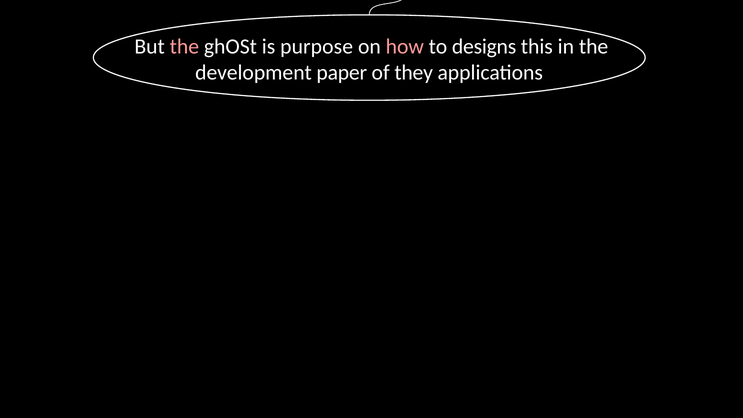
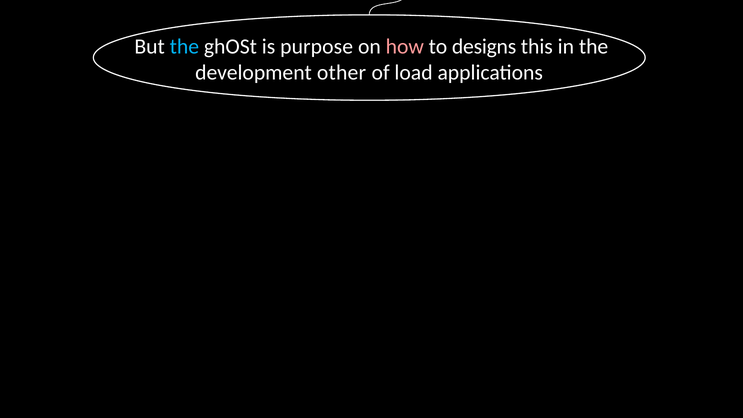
the at (184, 46) colour: pink -> light blue
paper: paper -> other
they: they -> load
